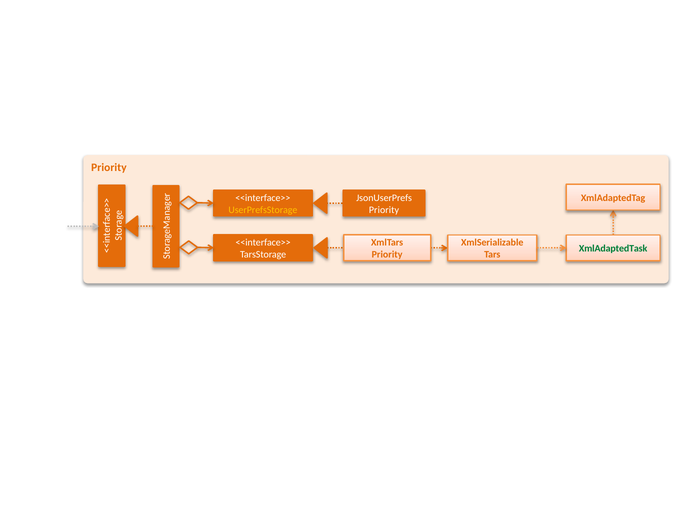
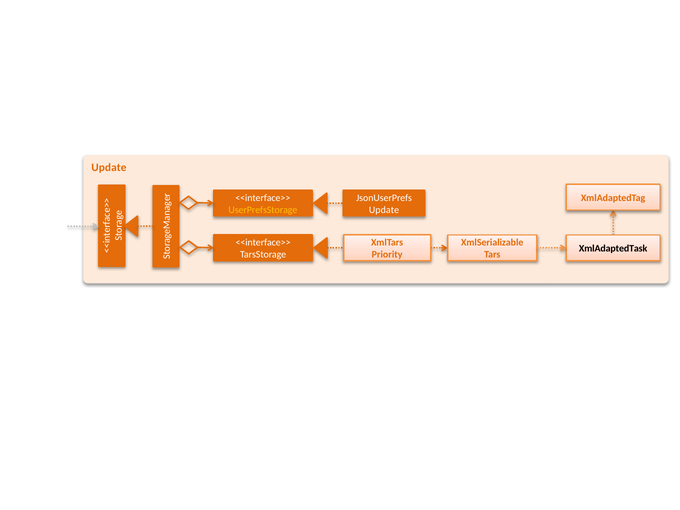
Priority at (109, 167): Priority -> Update
Priority at (384, 210): Priority -> Update
XmlAdaptedTask colour: green -> black
